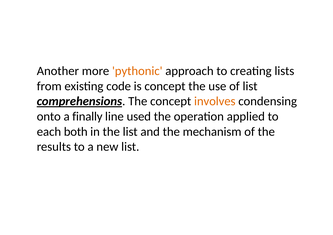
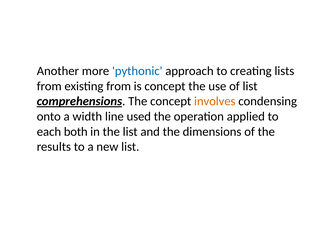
pythonic colour: orange -> blue
existing code: code -> from
finally: finally -> width
mechanism: mechanism -> dimensions
